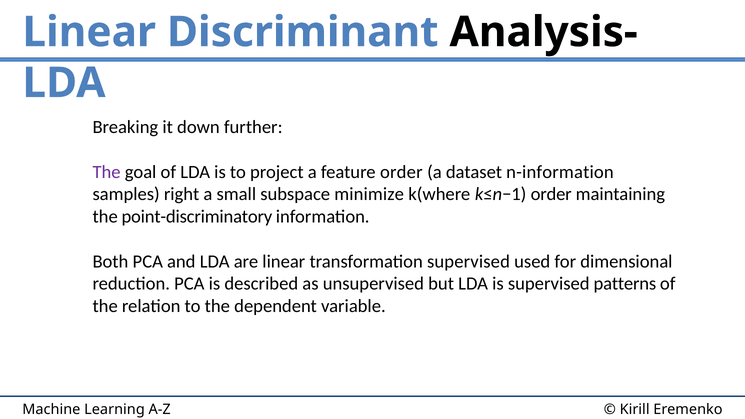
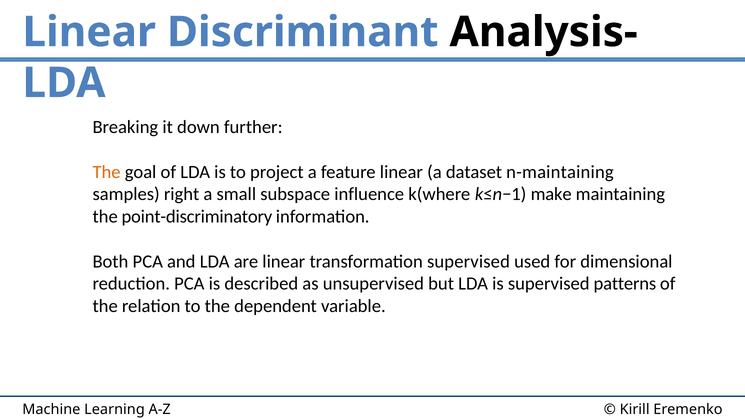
The at (107, 172) colour: purple -> orange
feature order: order -> linear
n-information: n-information -> n-maintaining
minimize: minimize -> influence
k≤n−1 order: order -> make
